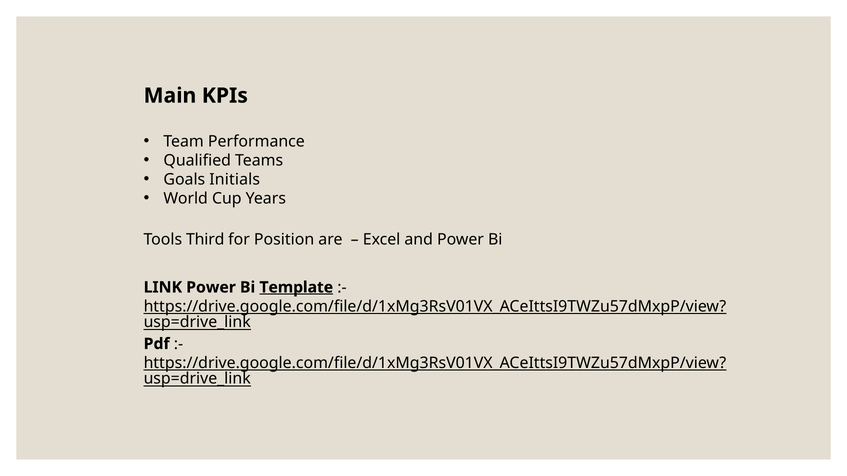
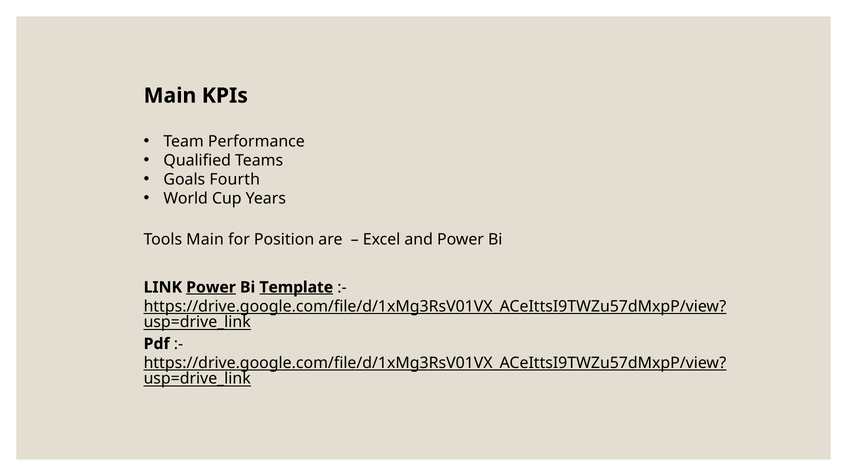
Initials: Initials -> Fourth
Tools Third: Third -> Main
Power at (211, 288) underline: none -> present
